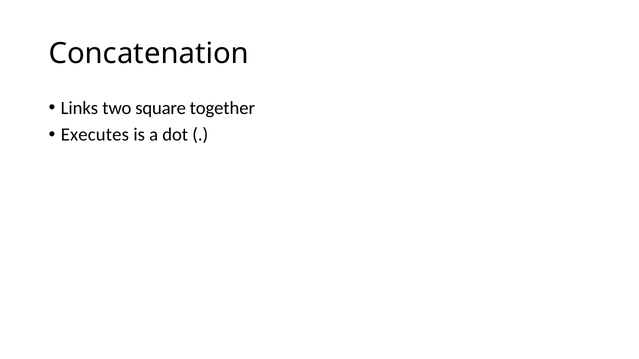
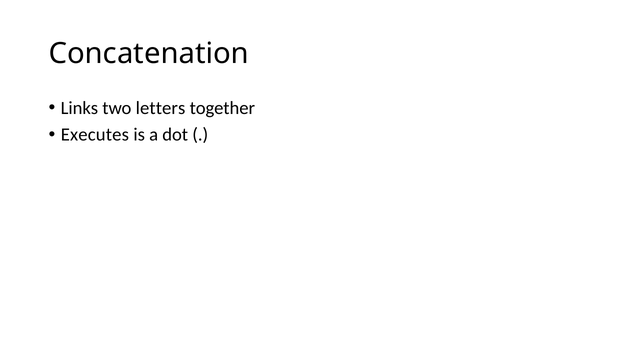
square: square -> letters
